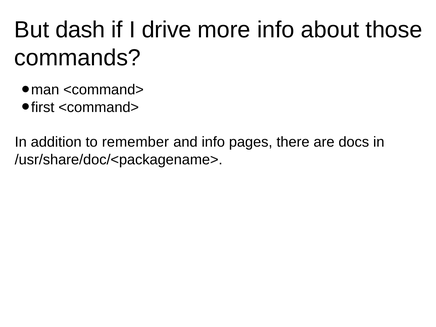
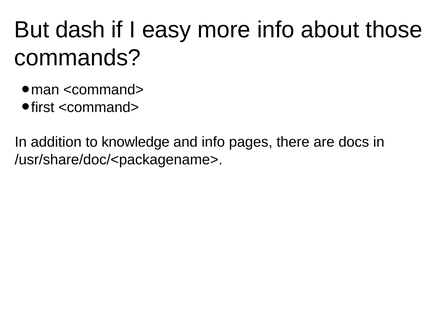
drive: drive -> easy
remember: remember -> knowledge
